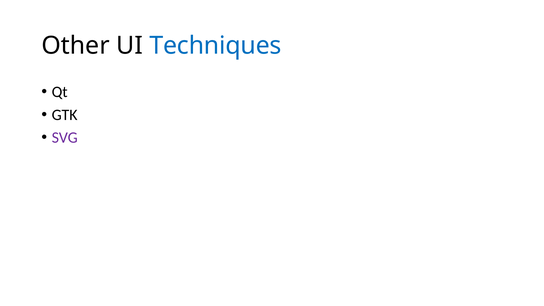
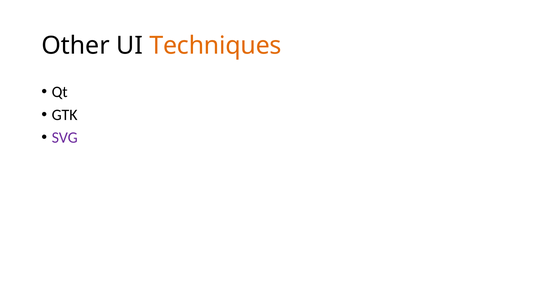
Techniques colour: blue -> orange
